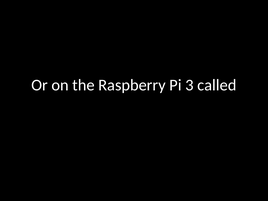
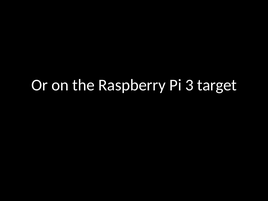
called: called -> target
